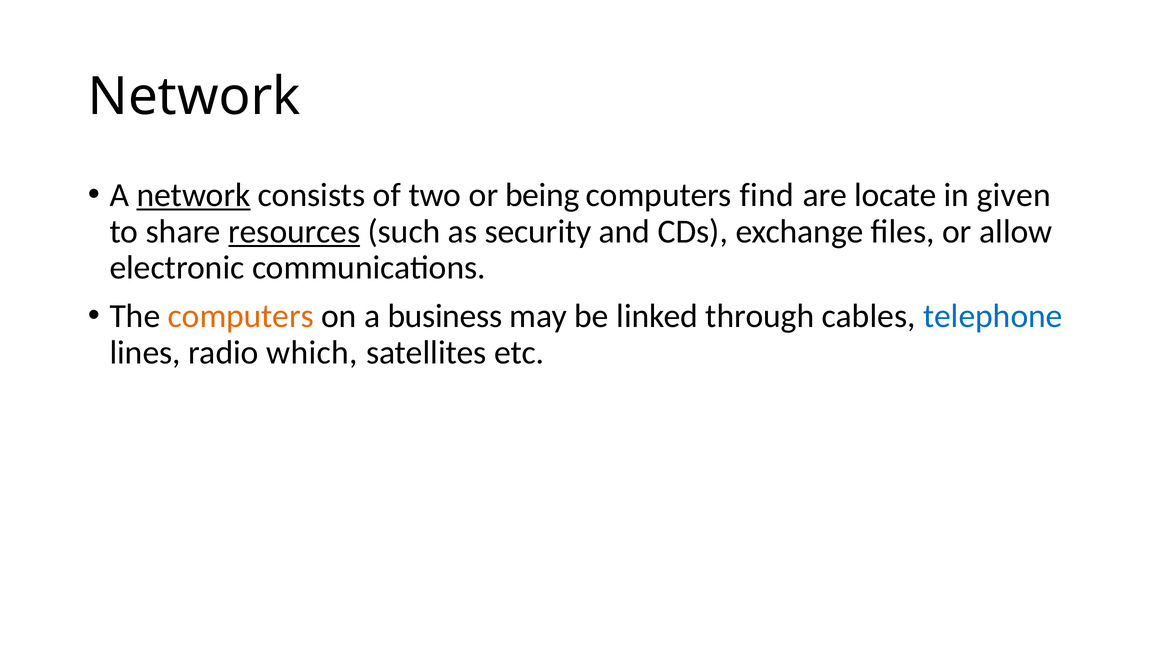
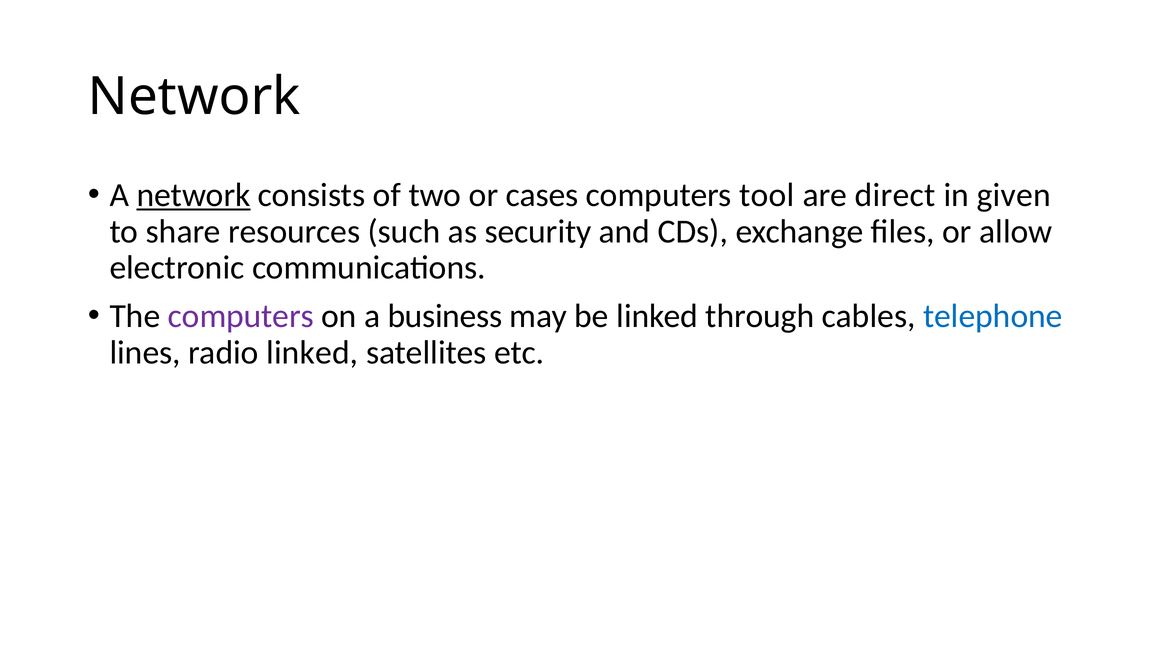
being: being -> cases
find: find -> tool
locate: locate -> direct
resources underline: present -> none
computers at (241, 316) colour: orange -> purple
radio which: which -> linked
